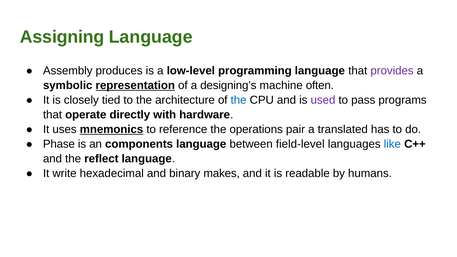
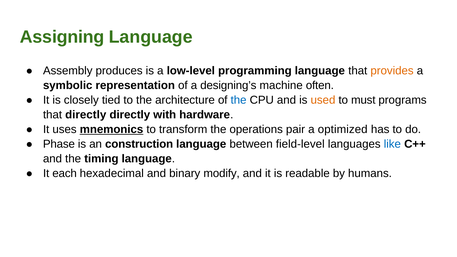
provides colour: purple -> orange
representation underline: present -> none
used colour: purple -> orange
pass: pass -> must
that operate: operate -> directly
reference: reference -> transform
translated: translated -> optimized
components: components -> construction
reflect: reflect -> timing
write: write -> each
makes: makes -> modify
